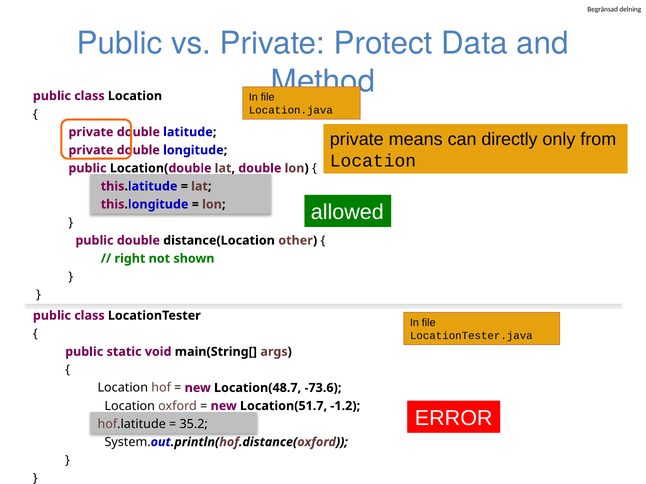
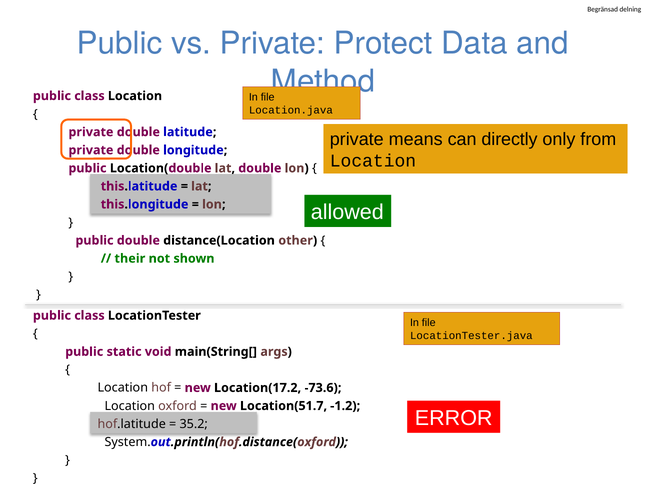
right: right -> their
Location(48.7: Location(48.7 -> Location(17.2
